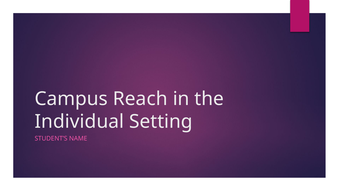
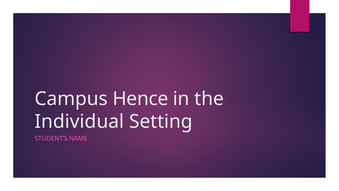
Reach: Reach -> Hence
